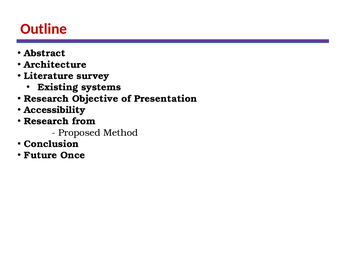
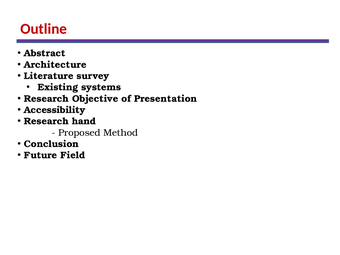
from: from -> hand
Once: Once -> Field
